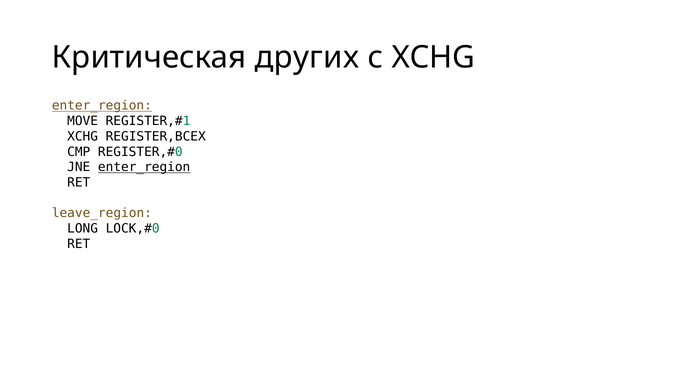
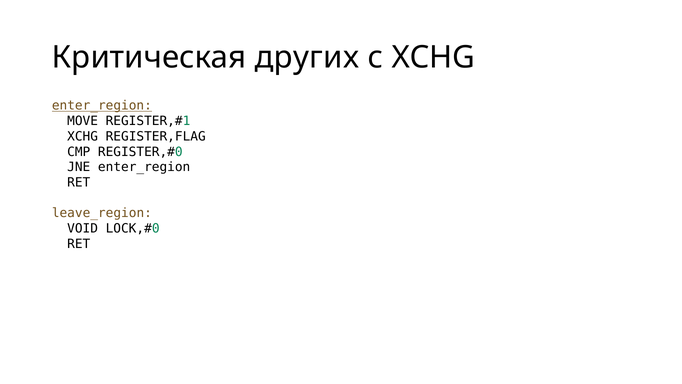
REGISTER,ВСЕХ: REGISTER,ВСЕХ -> REGISTER,FLAG
enter_region at (144, 167) underline: present -> none
LONG: LONG -> VOID
